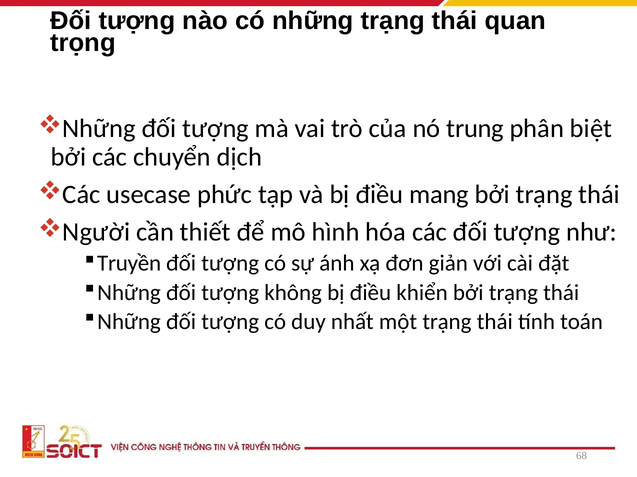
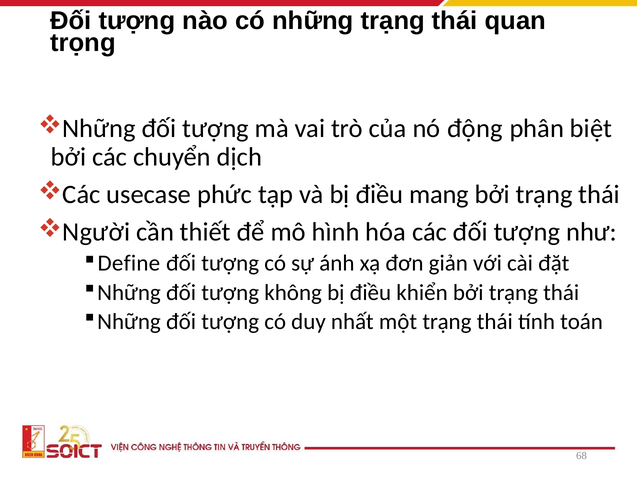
trung: trung -> động
Truyền: Truyền -> Define
